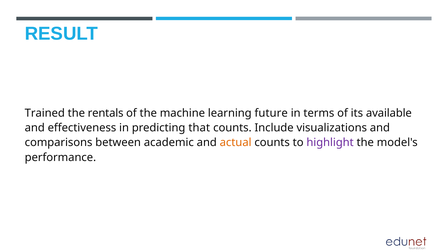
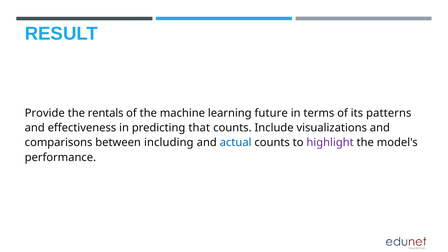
Trained: Trained -> Provide
available: available -> patterns
academic: academic -> including
actual colour: orange -> blue
